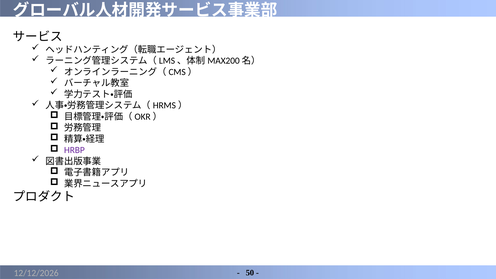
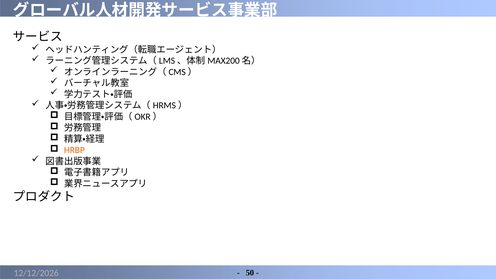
HRBP colour: purple -> orange
